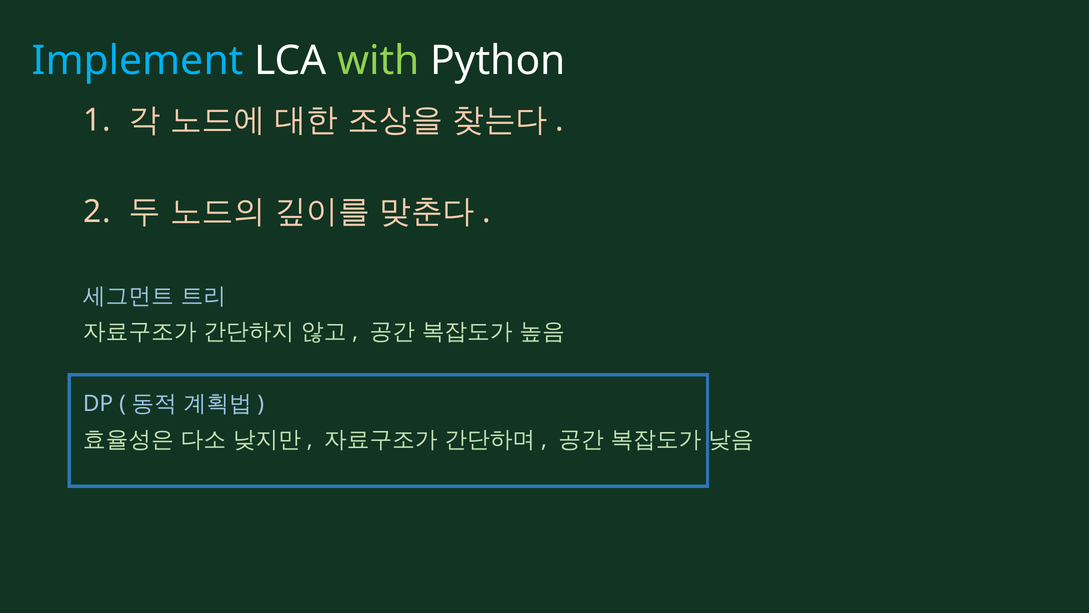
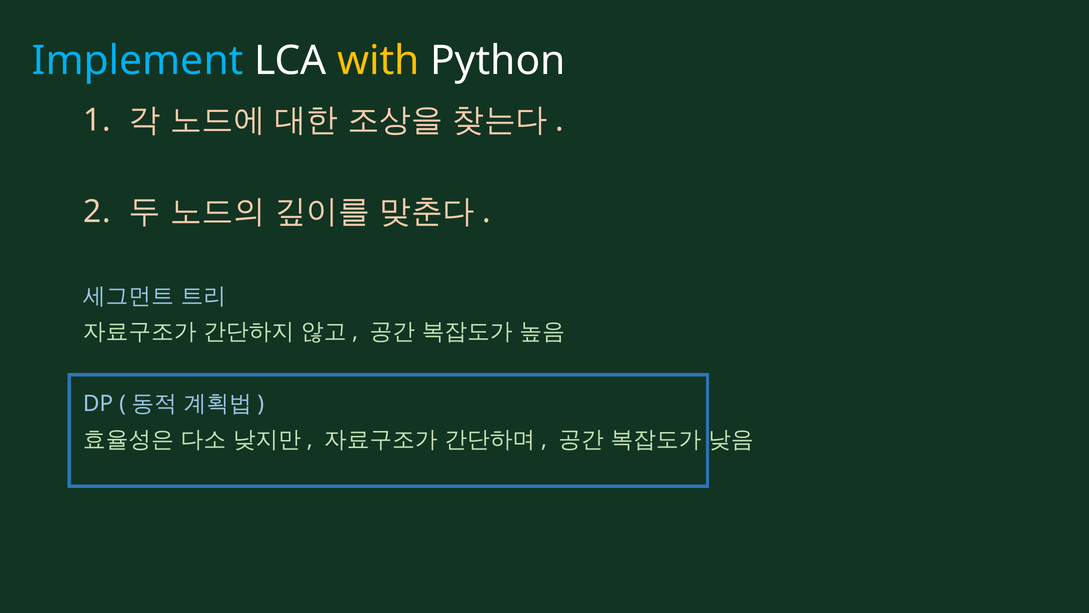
with colour: light green -> yellow
